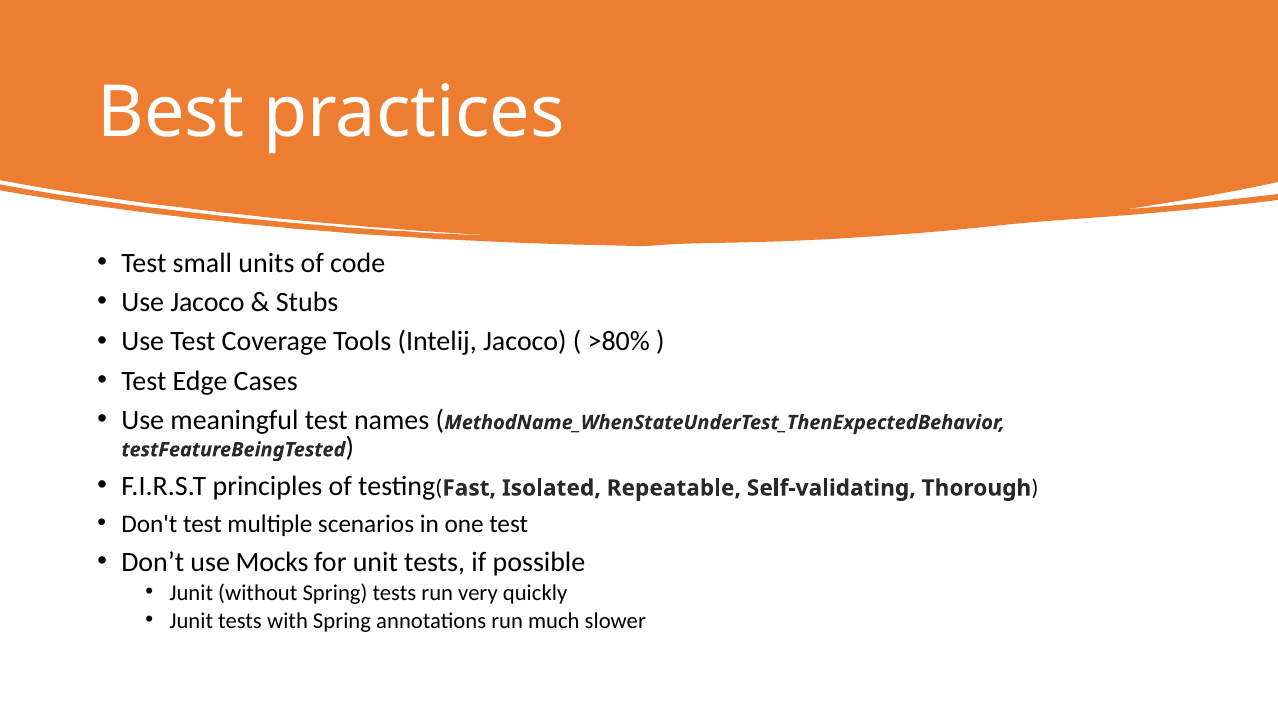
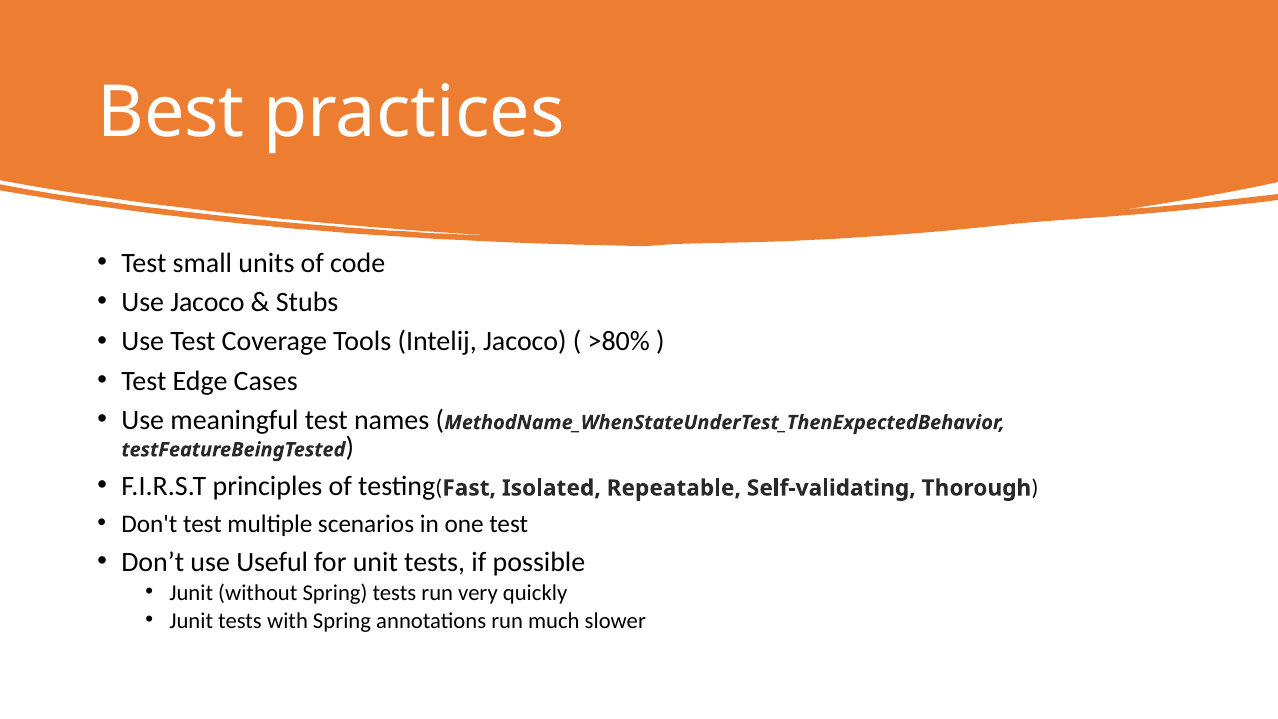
Mocks: Mocks -> Useful
